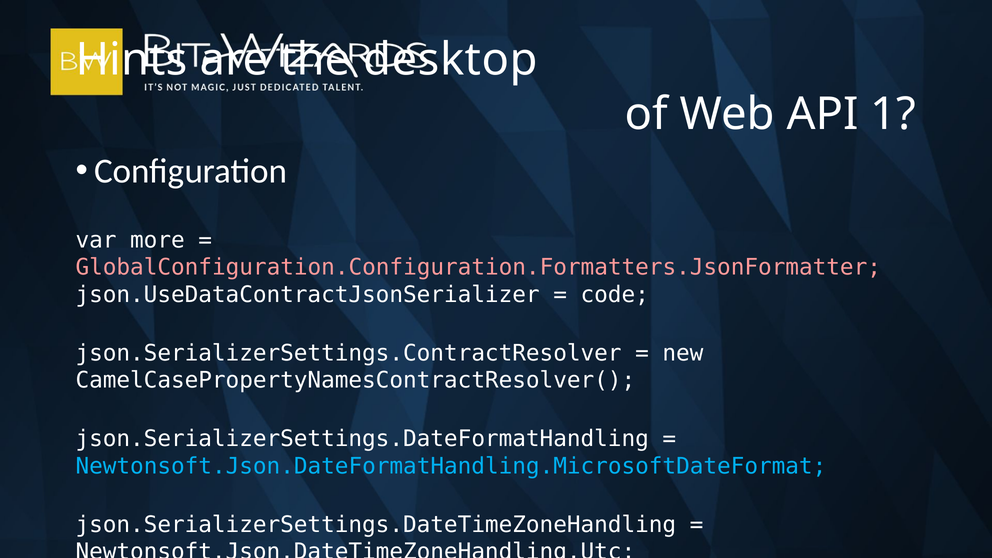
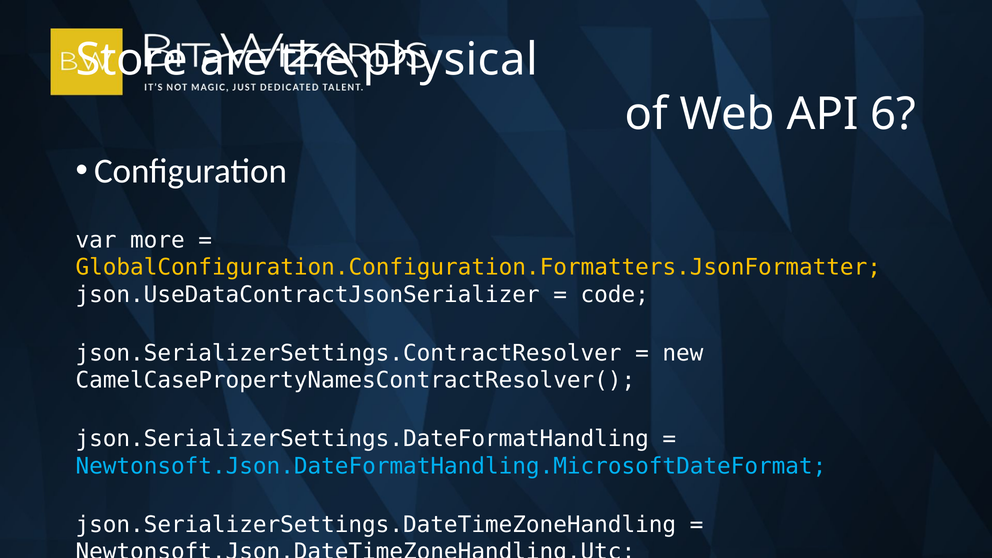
Hints: Hints -> Store
desktop: desktop -> physical
1: 1 -> 6
GlobalConfiguration.Configuration.Formatters.JsonFormatter colour: pink -> yellow
